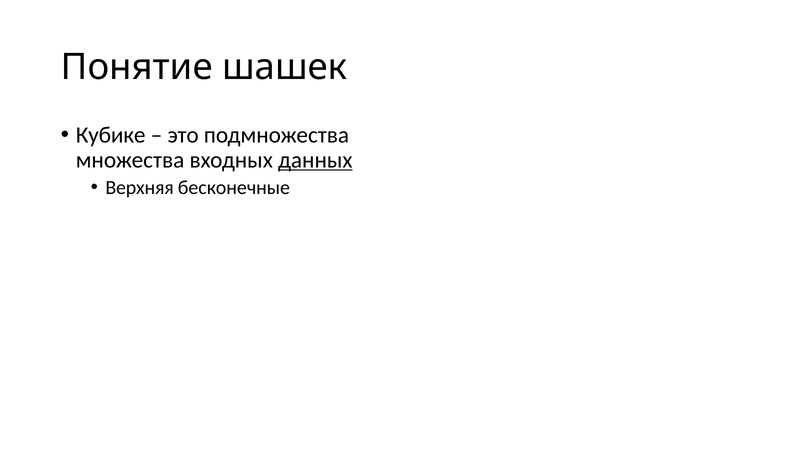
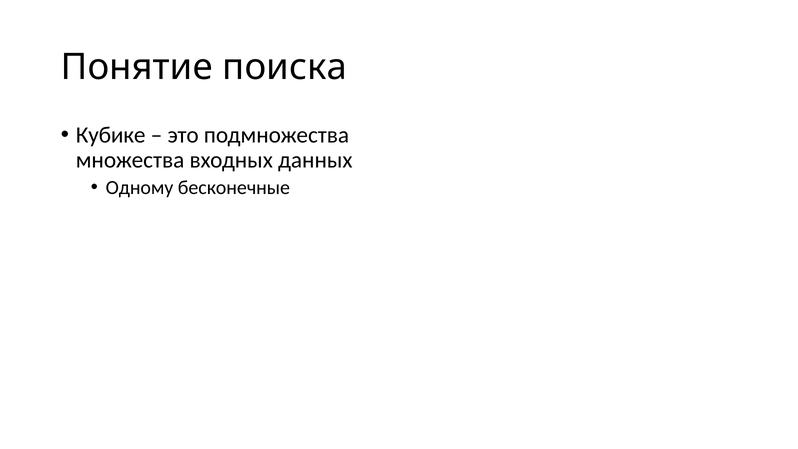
шашек: шашек -> поиска
данных at (315, 160) underline: present -> none
Верхняя: Верхняя -> Одному
